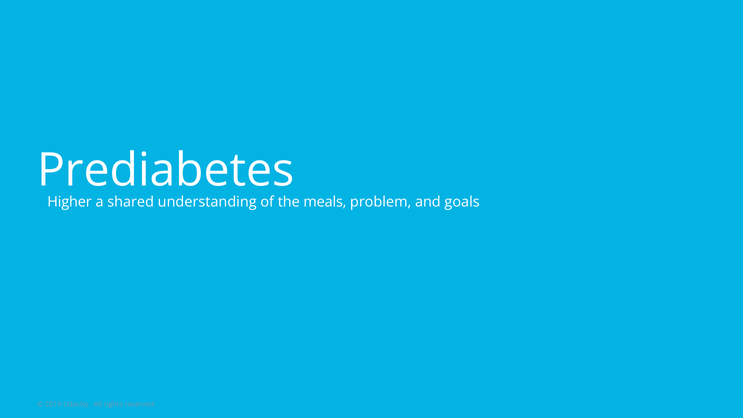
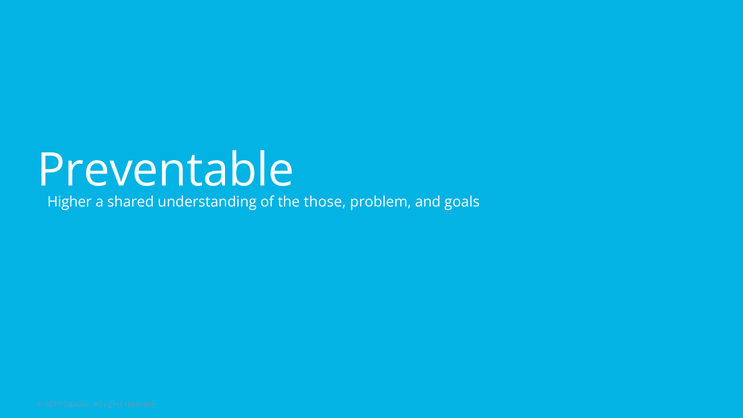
Prediabetes: Prediabetes -> Preventable
meals: meals -> those
